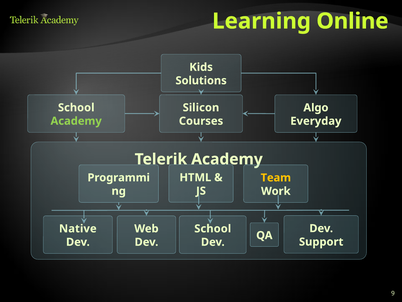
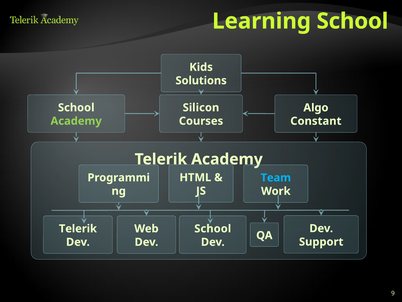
Learning Online: Online -> School
Everyday: Everyday -> Constant
Team colour: yellow -> light blue
Native at (78, 228): Native -> Telerik
